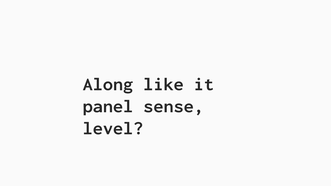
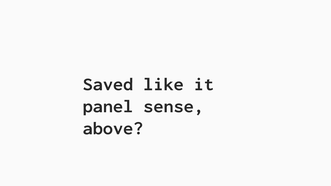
Along: Along -> Saved
level: level -> above
